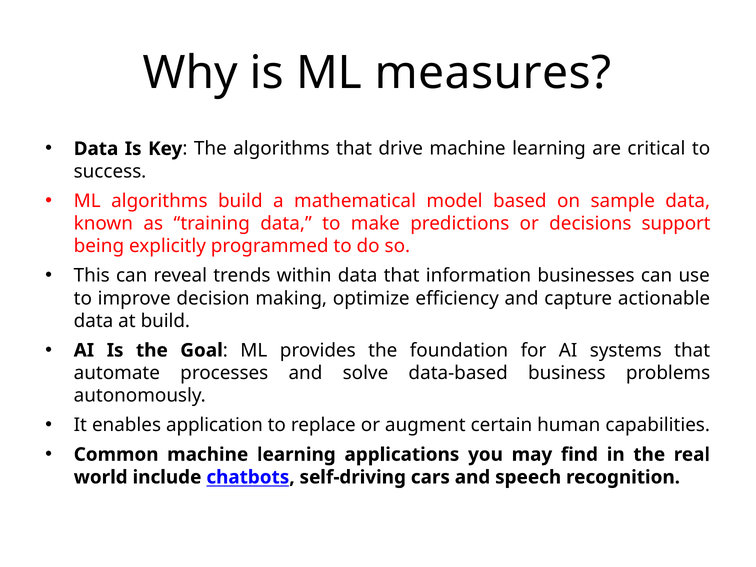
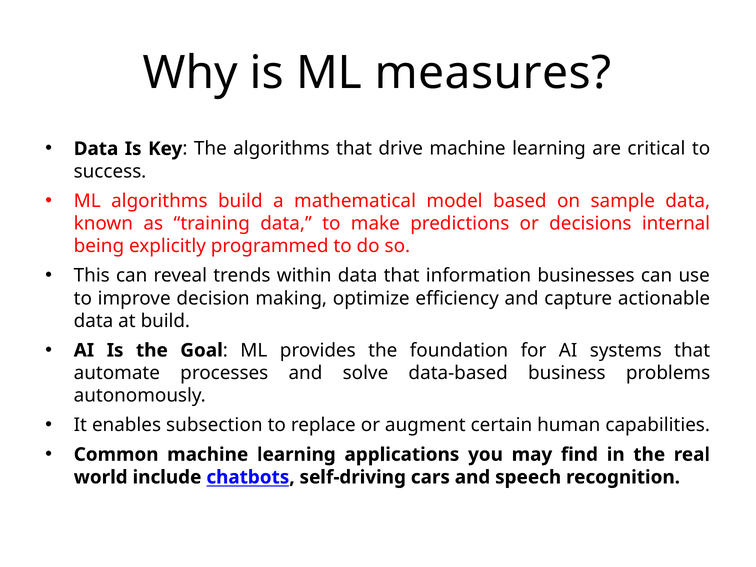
support: support -> internal
application: application -> subsection
